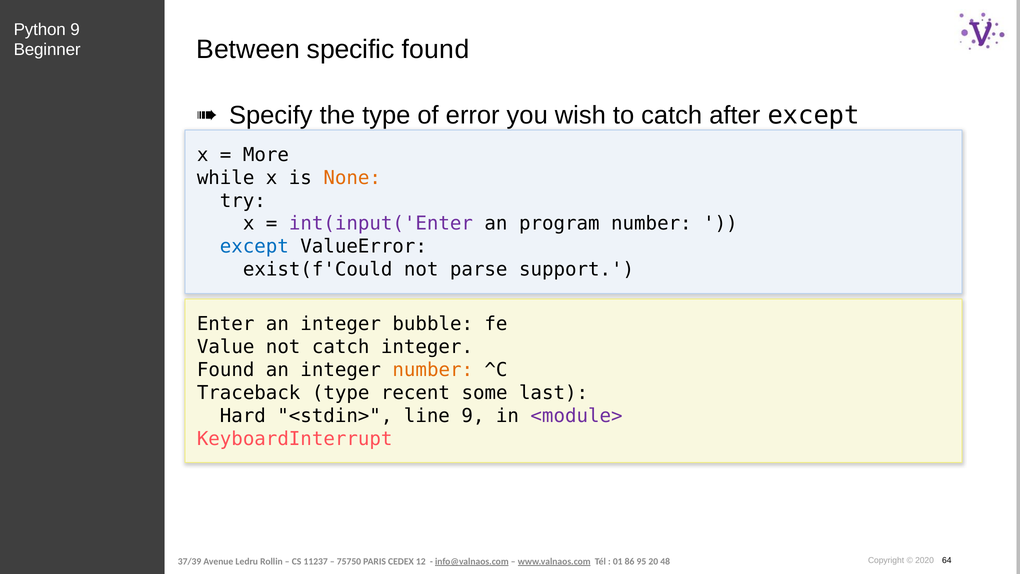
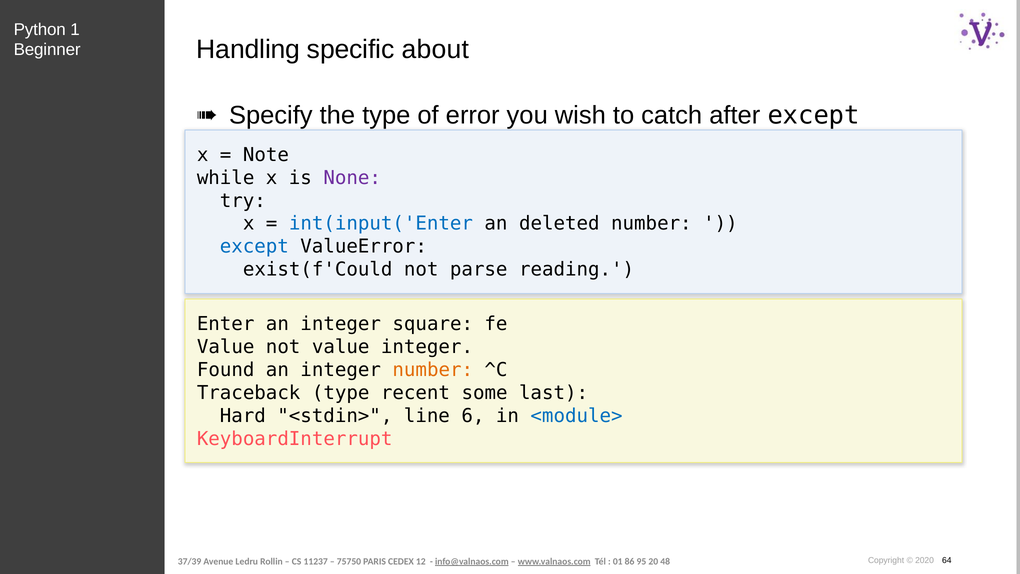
Python 9: 9 -> 1
Between: Between -> Handling
specific found: found -> about
More: More -> Note
None colour: orange -> purple
int(input('Enter colour: purple -> blue
program: program -> deleted
support: support -> reading
bubble: bubble -> square
not catch: catch -> value
line 9: 9 -> 6
<module> colour: purple -> blue
